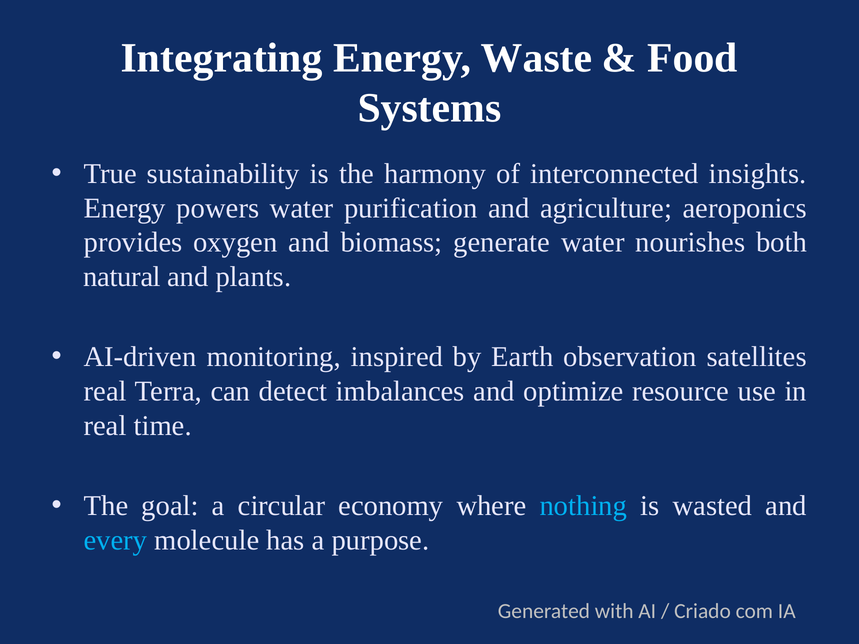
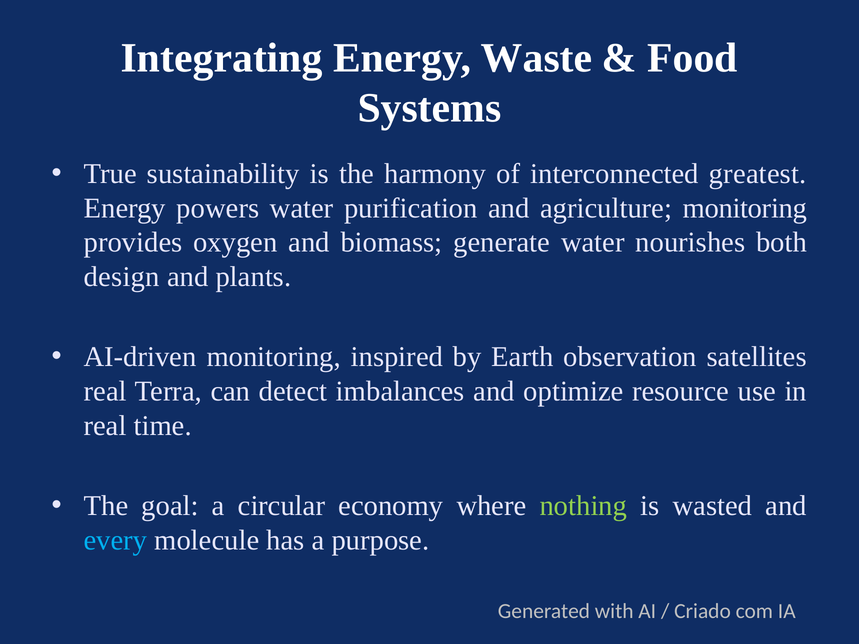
insights: insights -> greatest
agriculture aeroponics: aeroponics -> monitoring
natural: natural -> design
nothing colour: light blue -> light green
